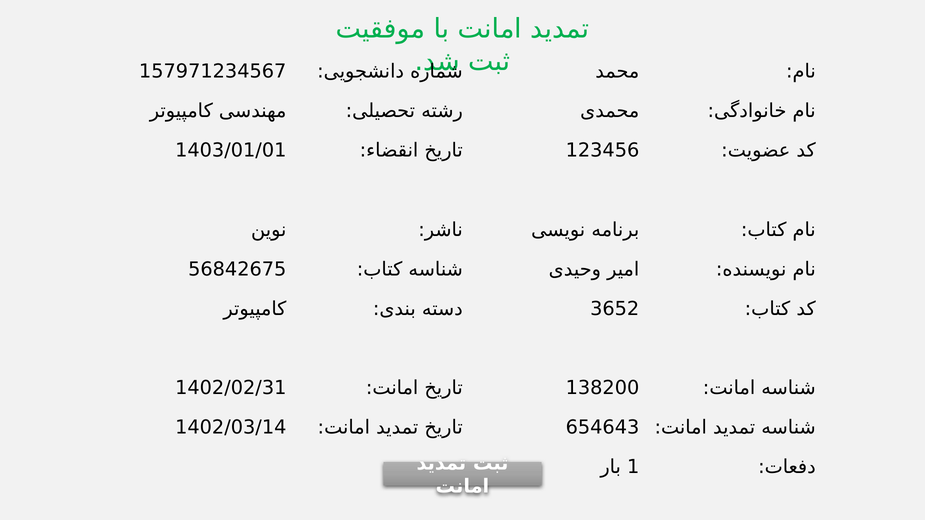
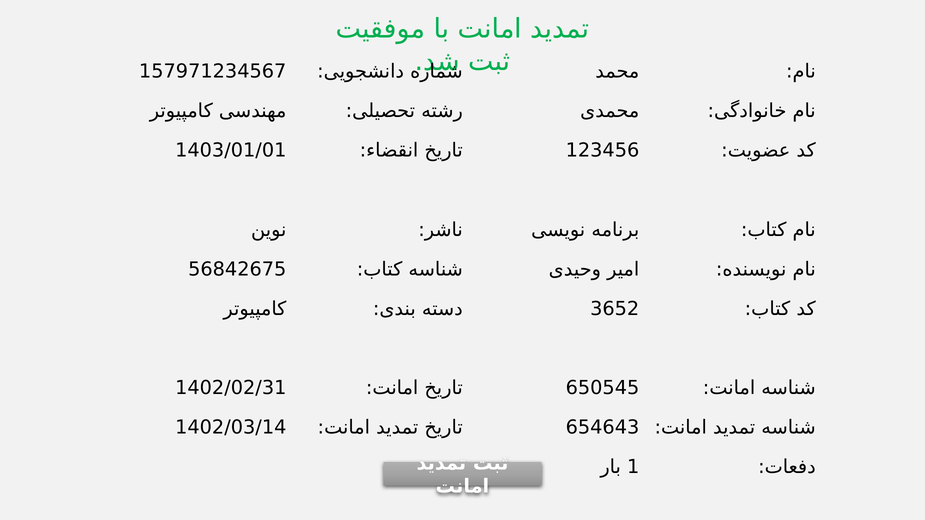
138200: 138200 -> 650545
